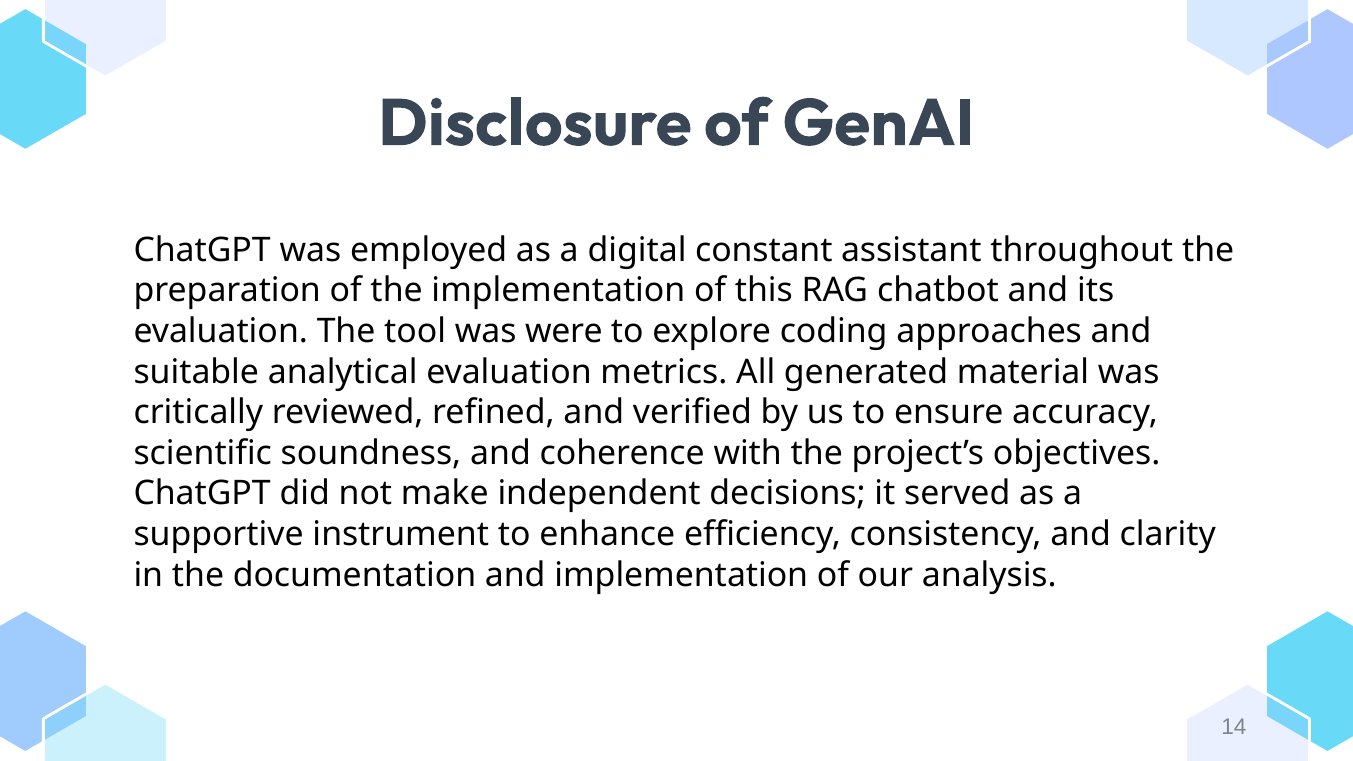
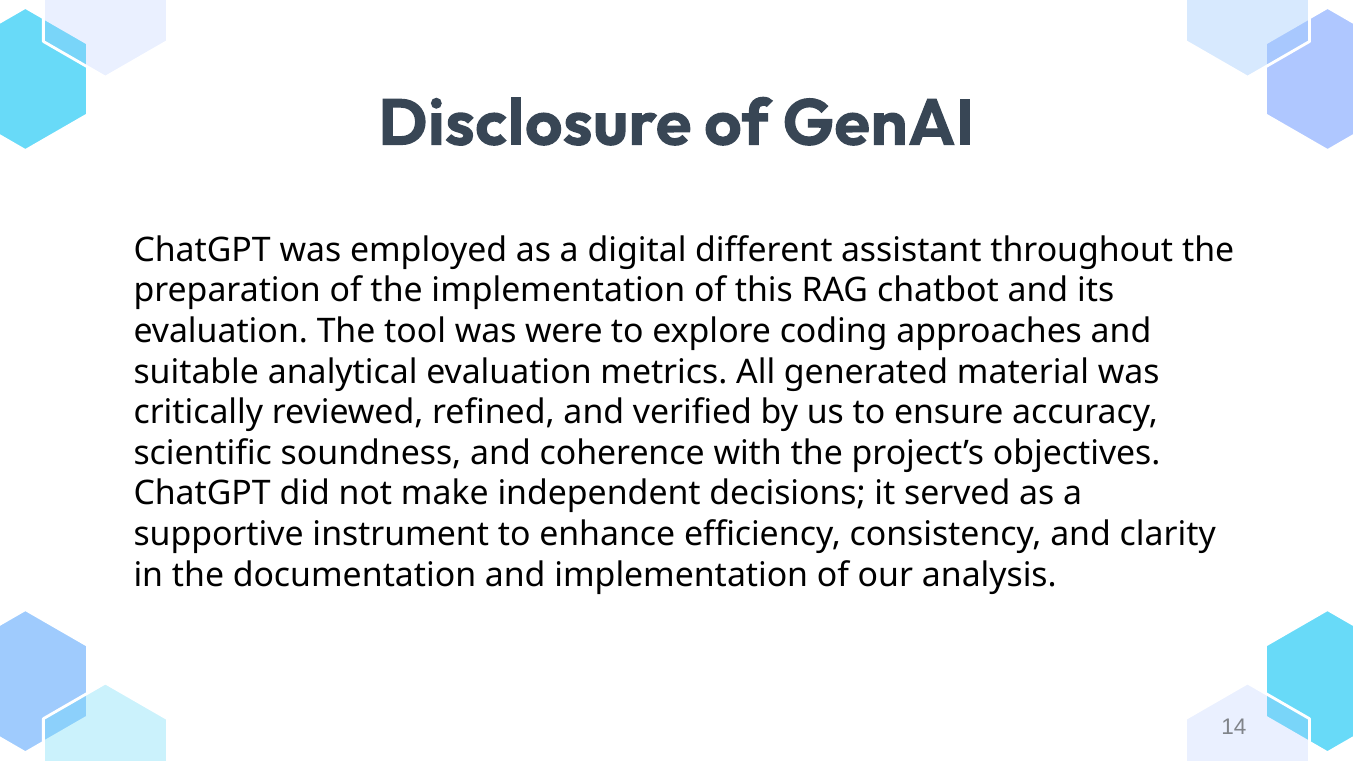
constant: constant -> different
